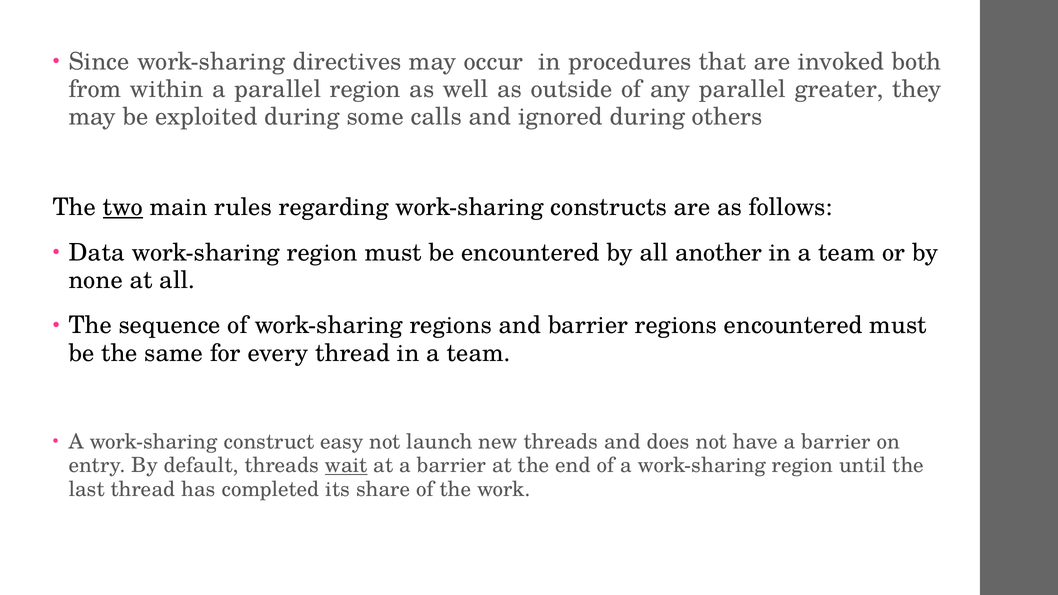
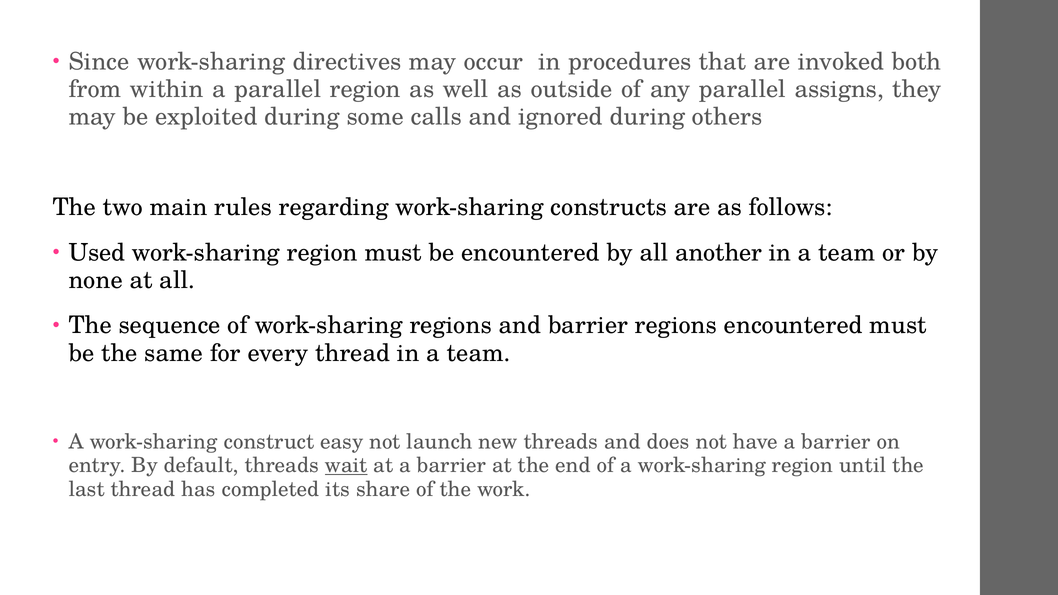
greater: greater -> assigns
two underline: present -> none
Data: Data -> Used
